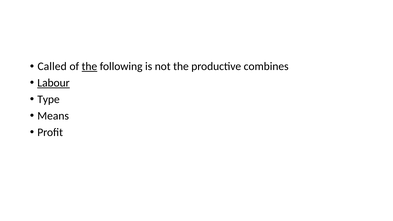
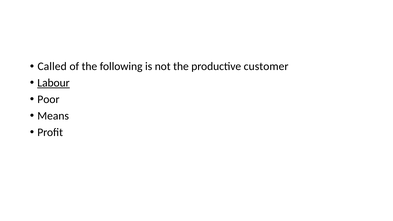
the at (89, 66) underline: present -> none
combines: combines -> customer
Type: Type -> Poor
